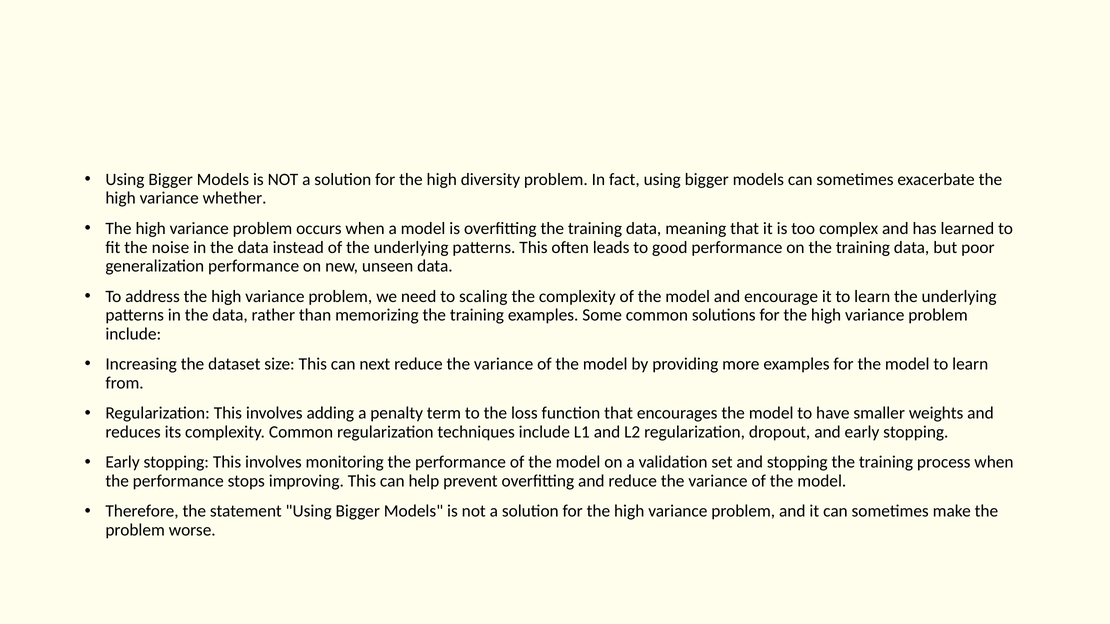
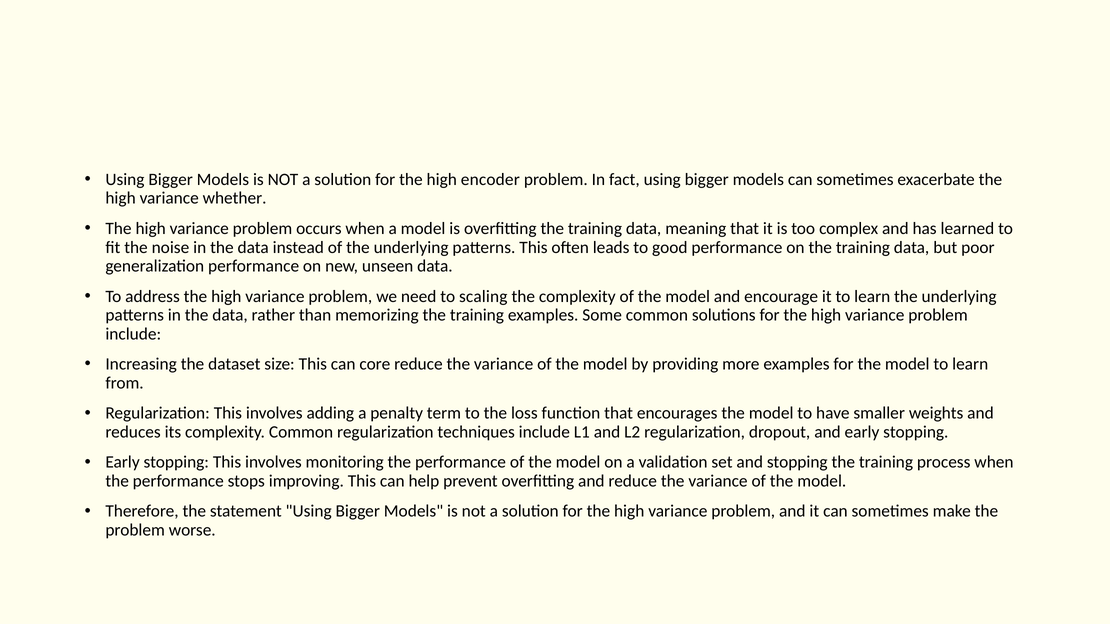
diversity: diversity -> encoder
next: next -> core
